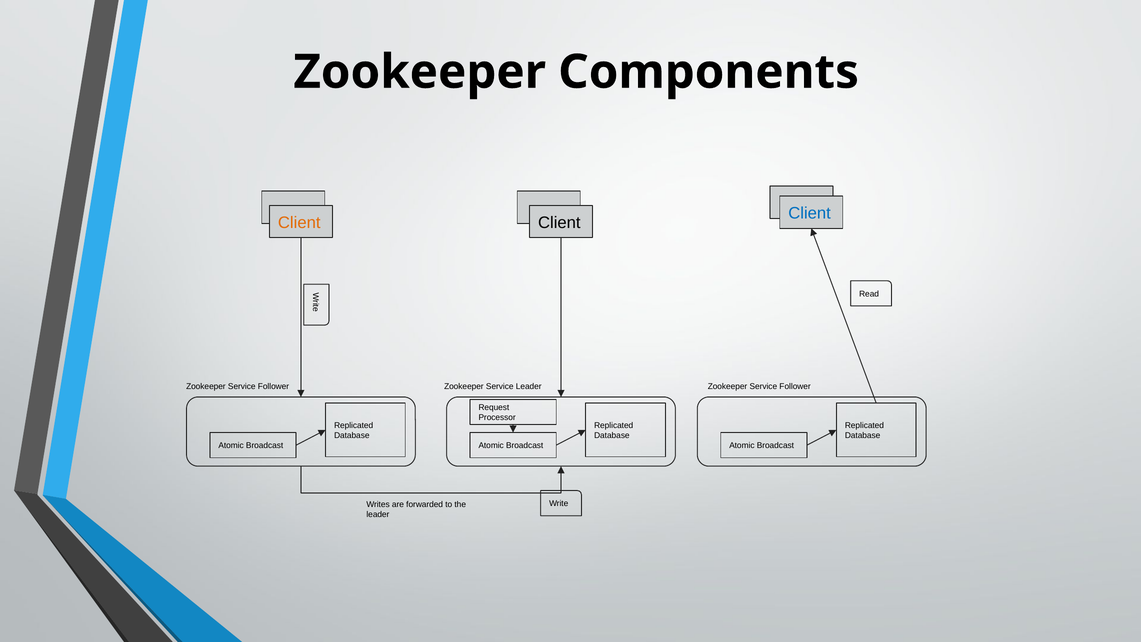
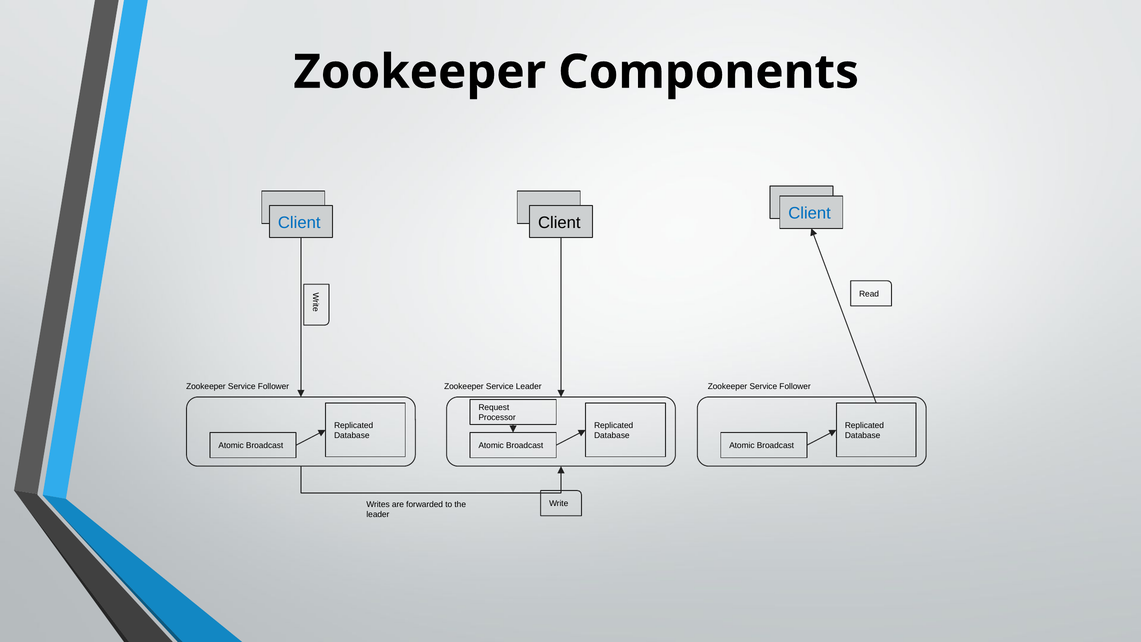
Client at (299, 223) colour: orange -> blue
